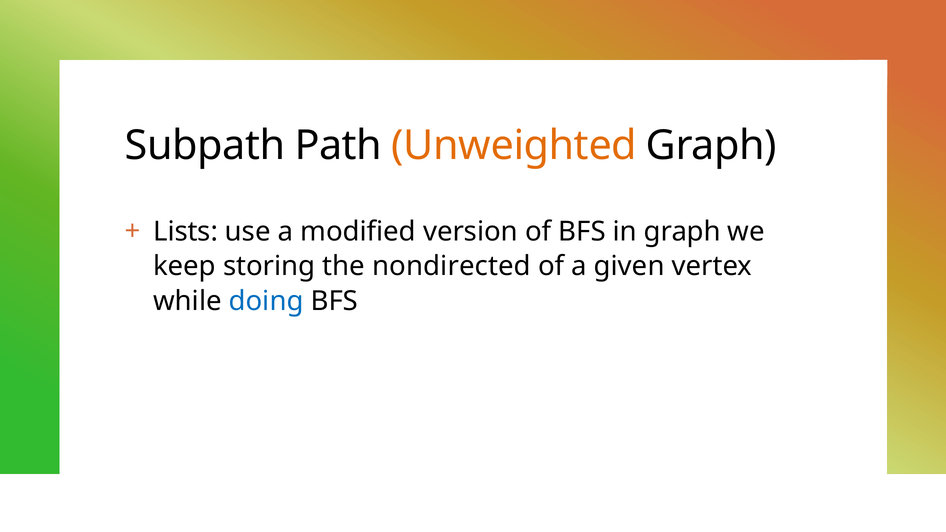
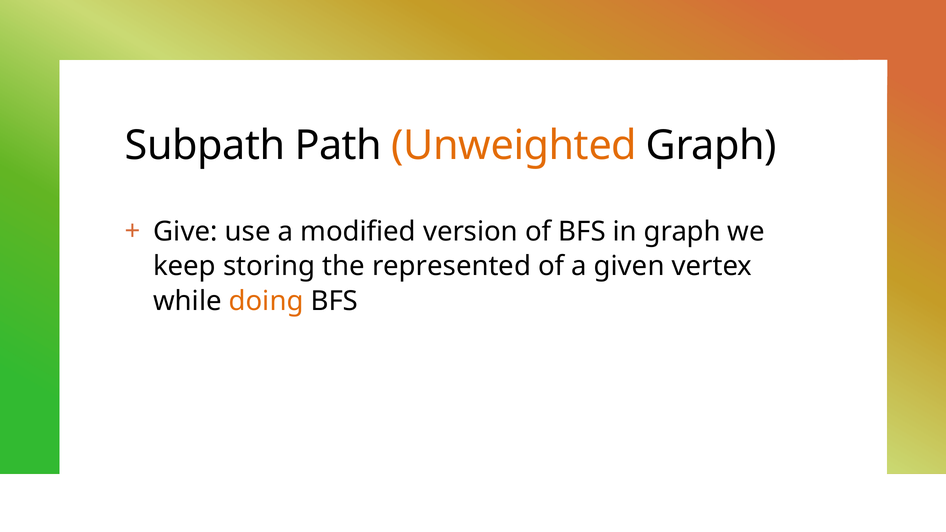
Lists: Lists -> Give
nondirected: nondirected -> represented
doing colour: blue -> orange
